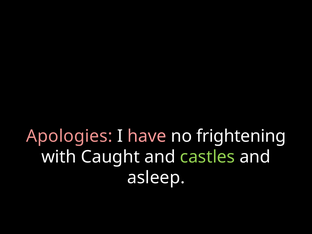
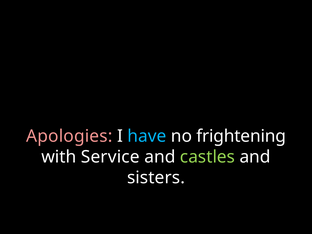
have colour: pink -> light blue
Caught: Caught -> Service
asleep: asleep -> sisters
